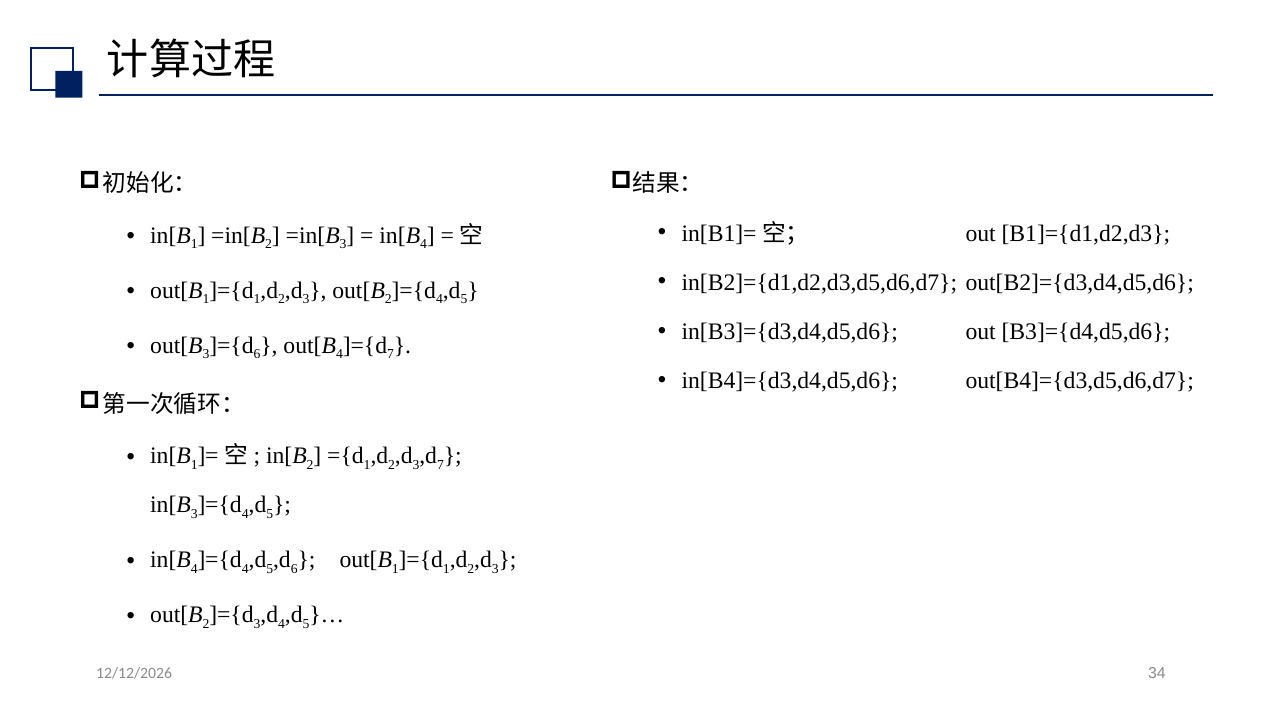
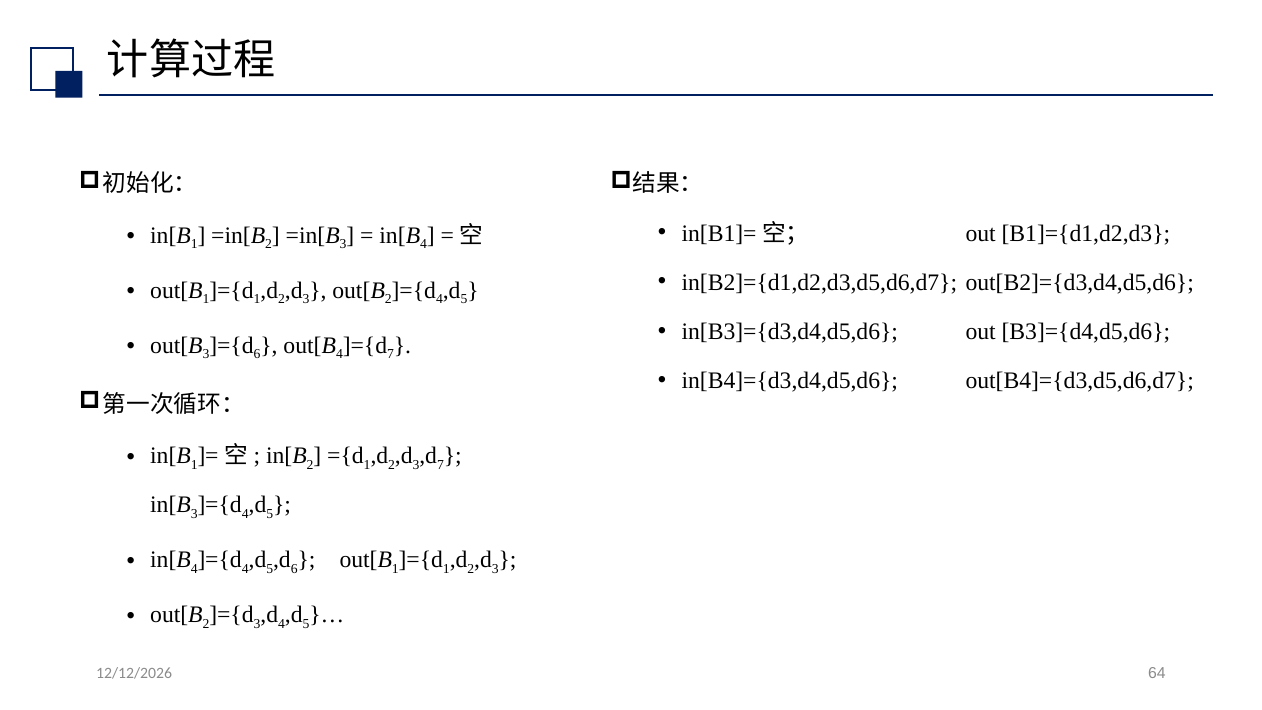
34: 34 -> 64
